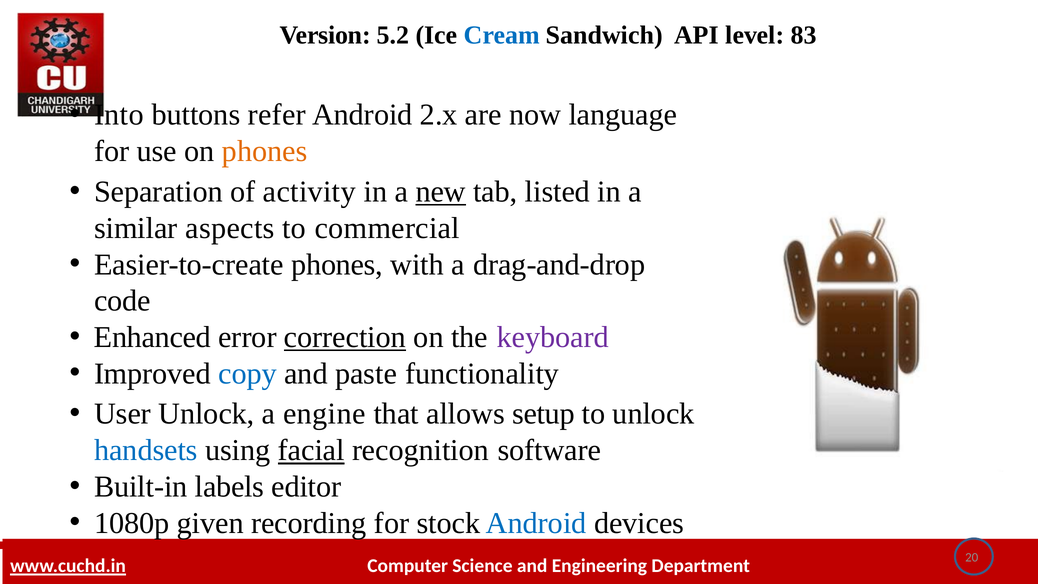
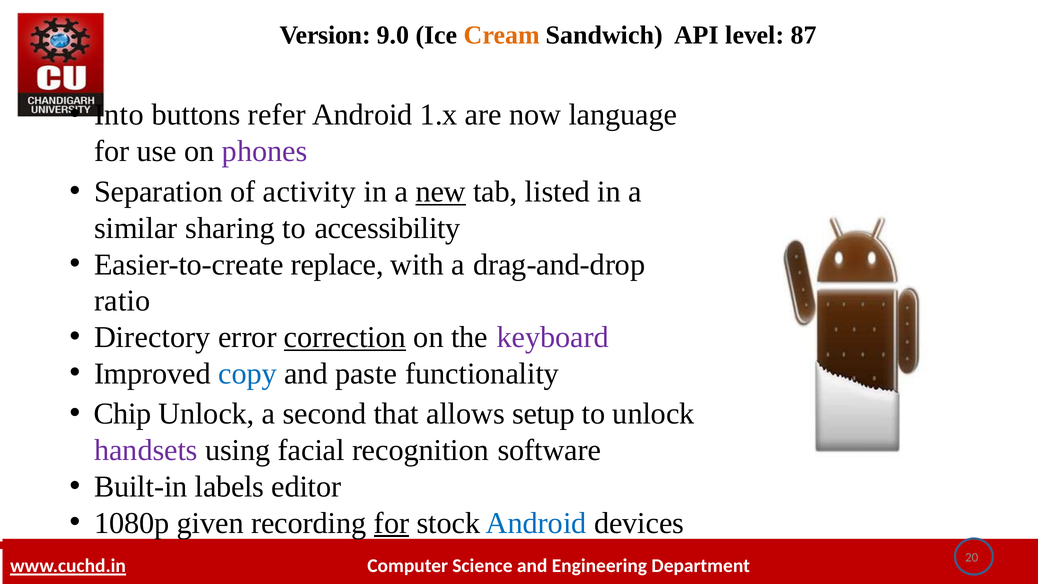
5.2: 5.2 -> 9.0
Cream colour: blue -> orange
83: 83 -> 87
2.x: 2.x -> 1.x
phones at (265, 151) colour: orange -> purple
aspects: aspects -> sharing
commercial: commercial -> accessibility
Easier-to-create phones: phones -> replace
code: code -> ratio
Enhanced: Enhanced -> Directory
User: User -> Chip
engine: engine -> second
handsets colour: blue -> purple
facial underline: present -> none
for at (392, 523) underline: none -> present
